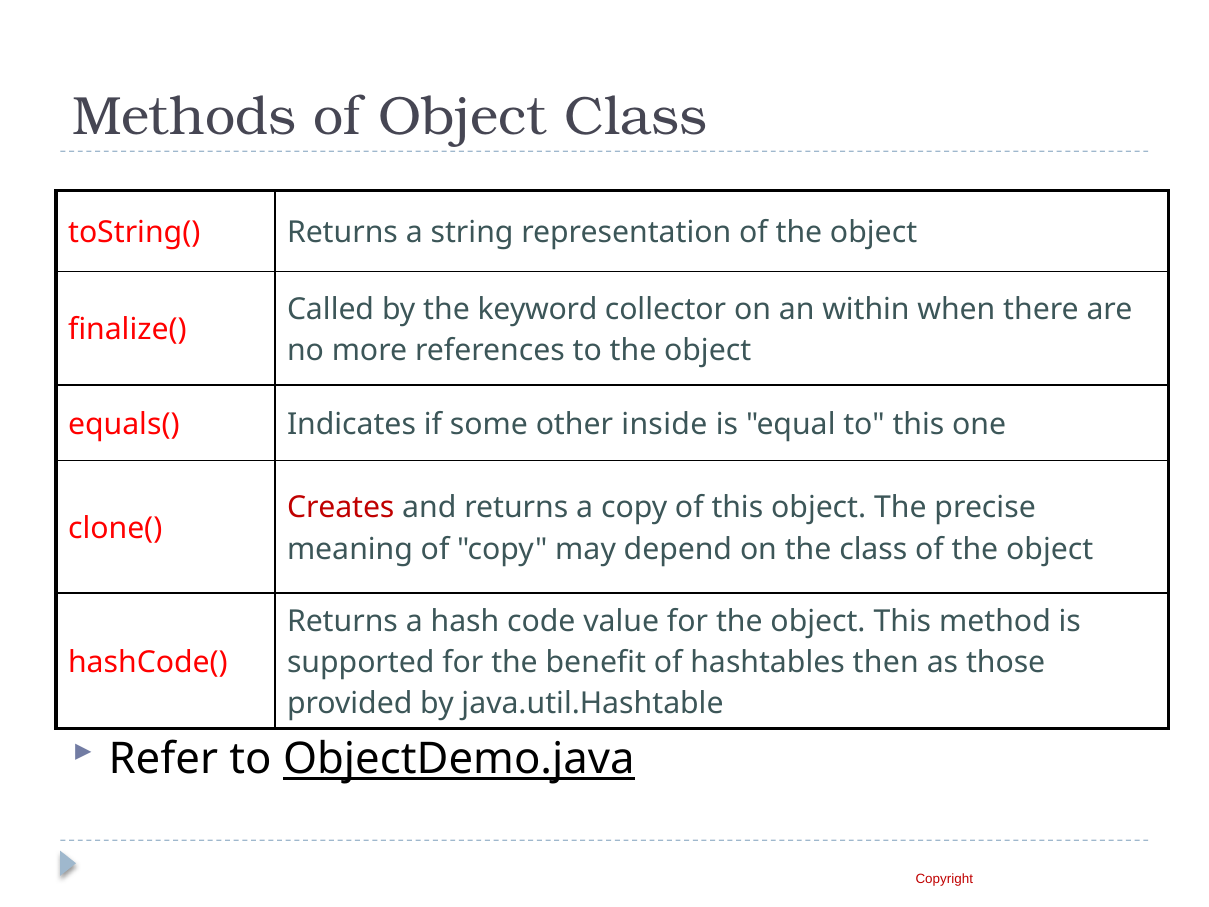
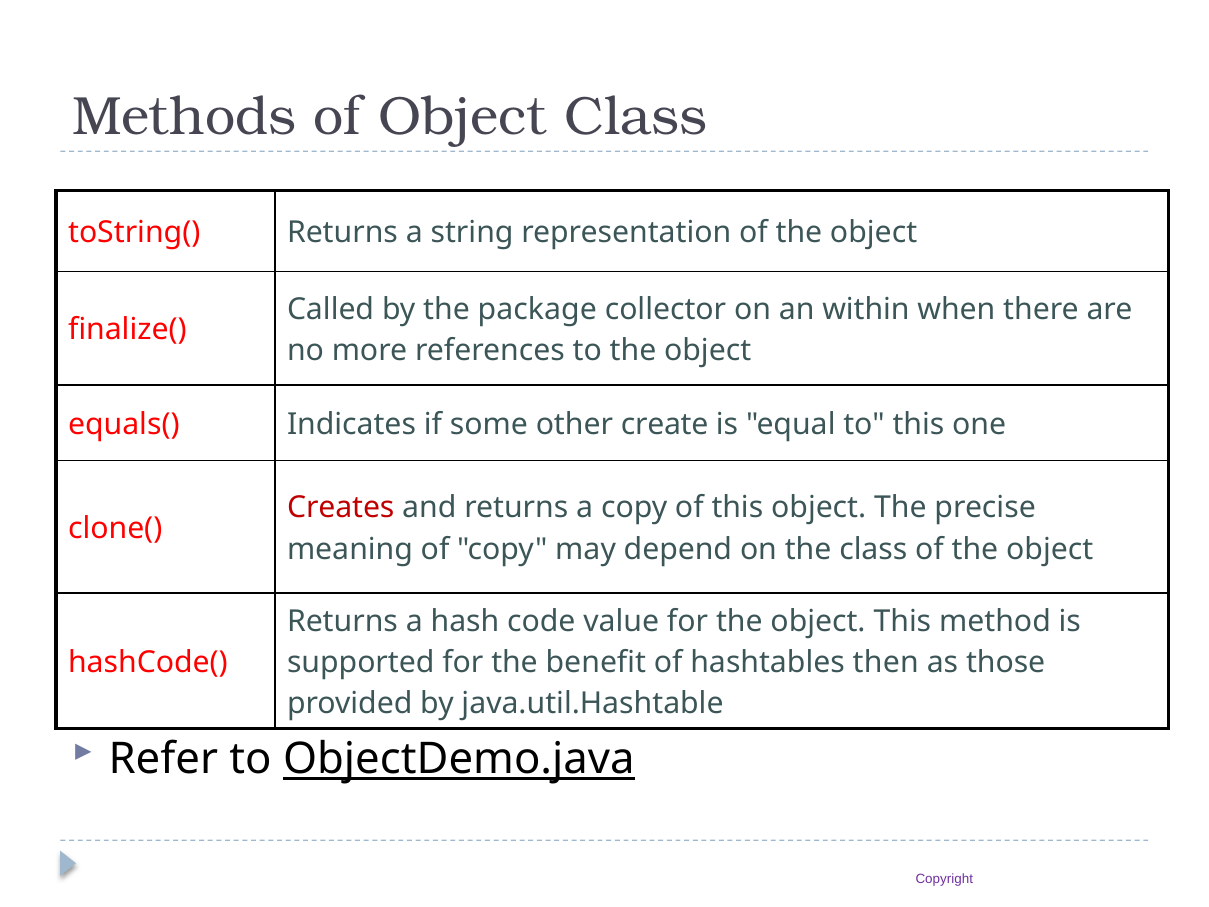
keyword: keyword -> package
inside: inside -> create
Copyright colour: red -> purple
